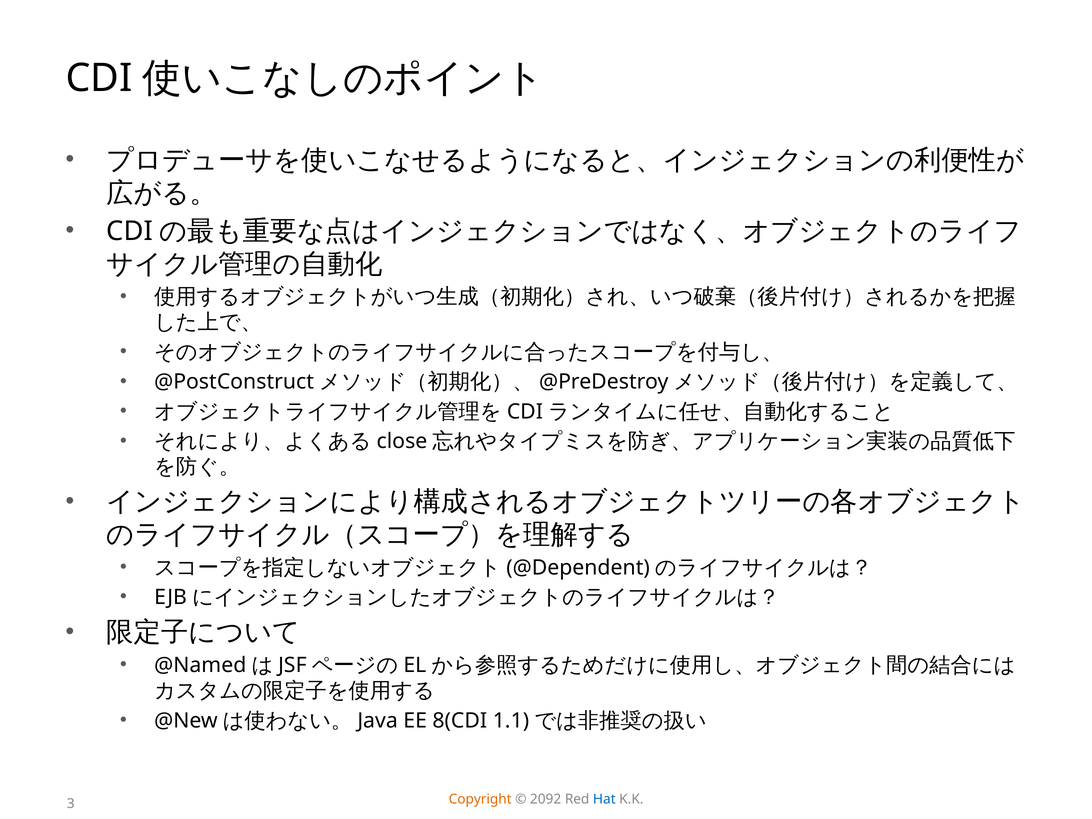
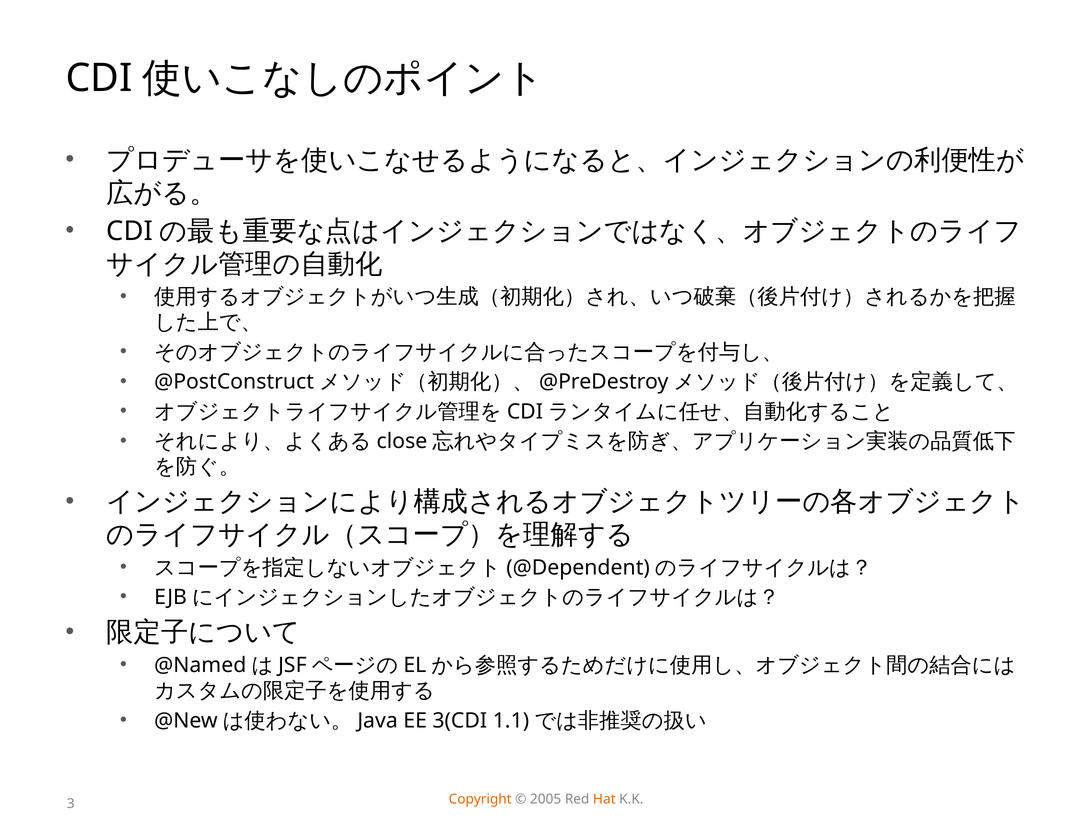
8(CDI: 8(CDI -> 3(CDI
2092: 2092 -> 2005
Hat colour: blue -> orange
